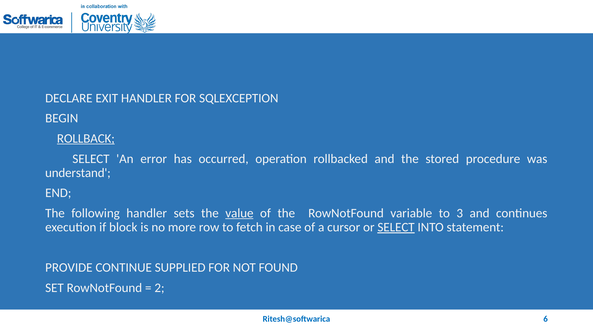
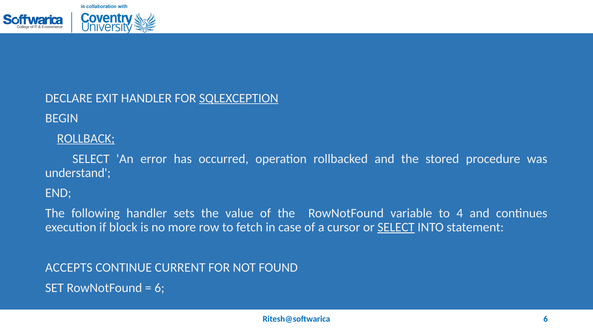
SQLEXCEPTION underline: none -> present
value underline: present -> none
3: 3 -> 4
PROVIDE: PROVIDE -> ACCEPTS
SUPPLIED: SUPPLIED -> CURRENT
2 at (159, 287): 2 -> 6
